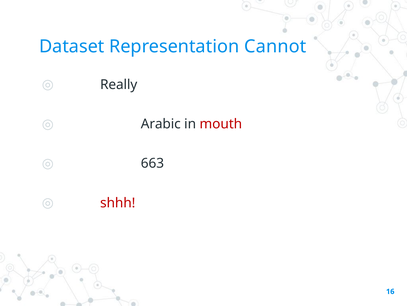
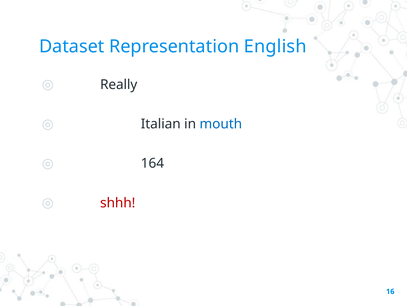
Cannot: Cannot -> English
Arabic: Arabic -> Italian
mouth colour: red -> blue
663: 663 -> 164
